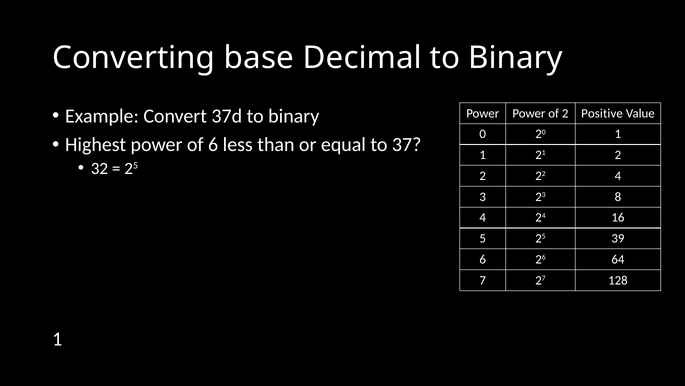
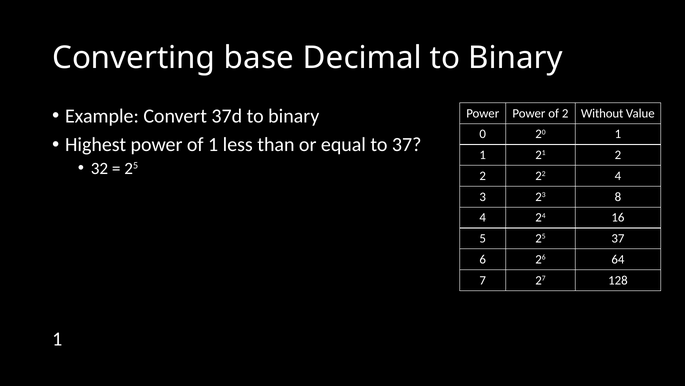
Positive: Positive -> Without
of 6: 6 -> 1
25 39: 39 -> 37
